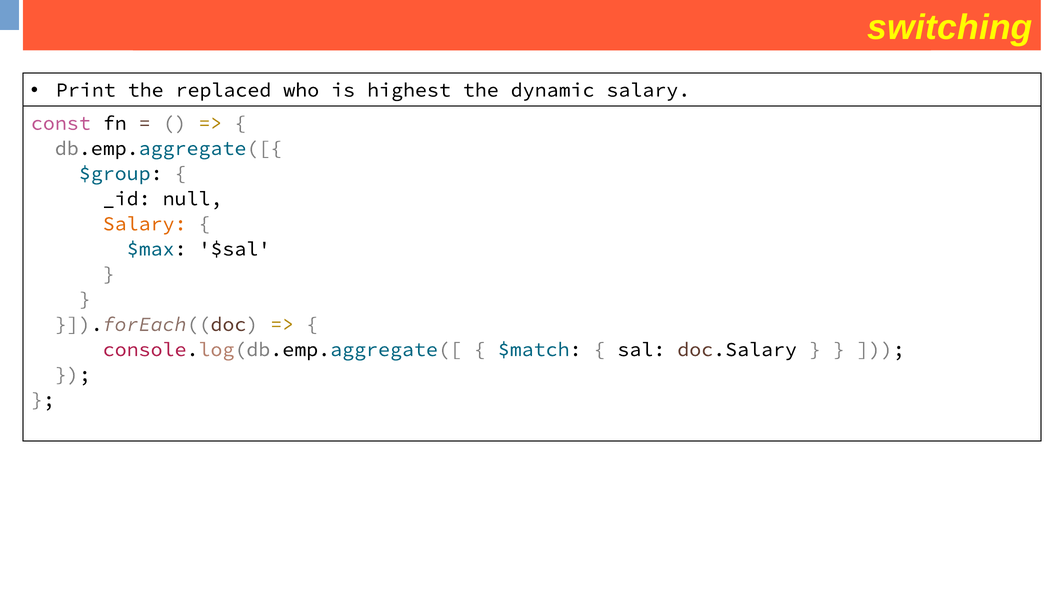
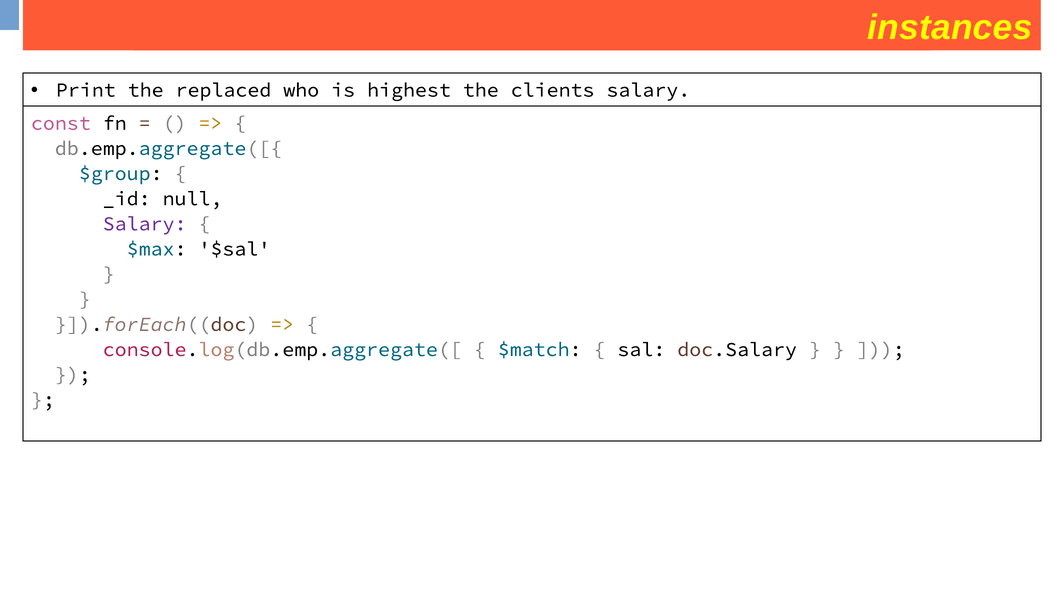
switching: switching -> instances
dynamic: dynamic -> clients
Salary at (145, 224) colour: orange -> purple
